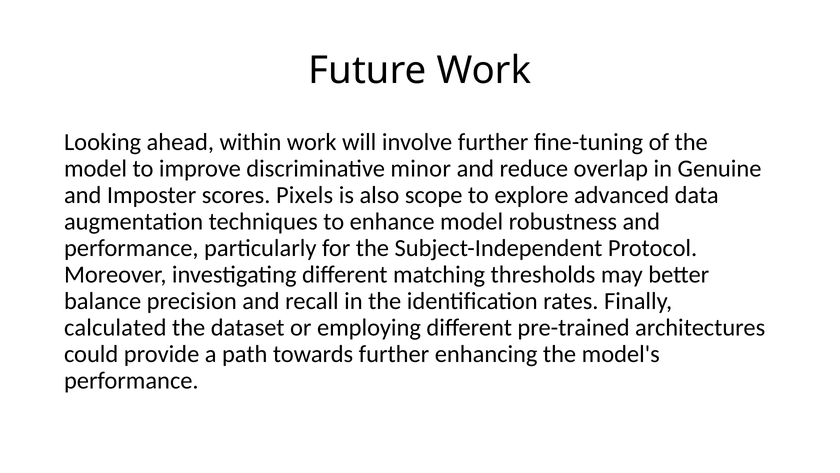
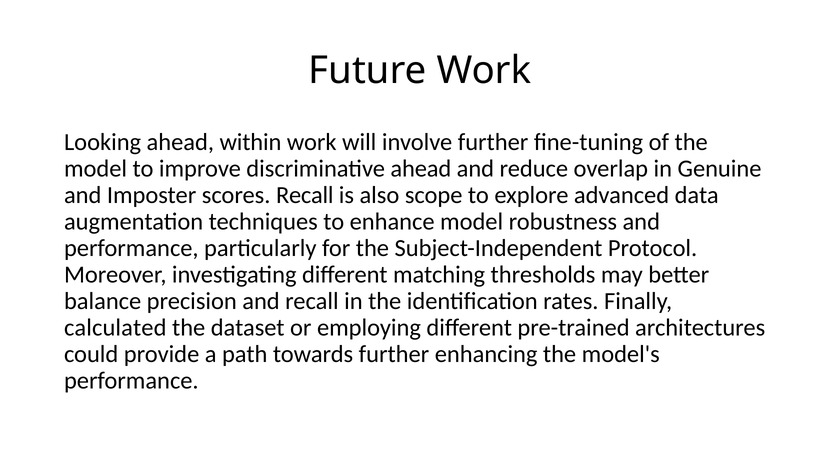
discriminative minor: minor -> ahead
scores Pixels: Pixels -> Recall
